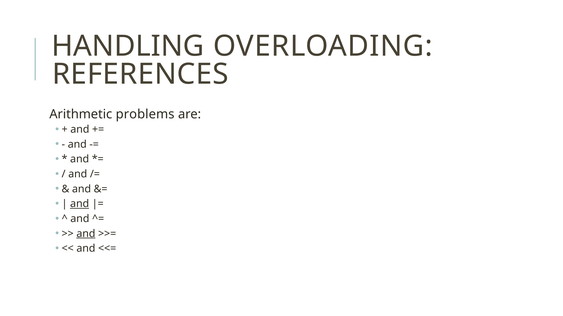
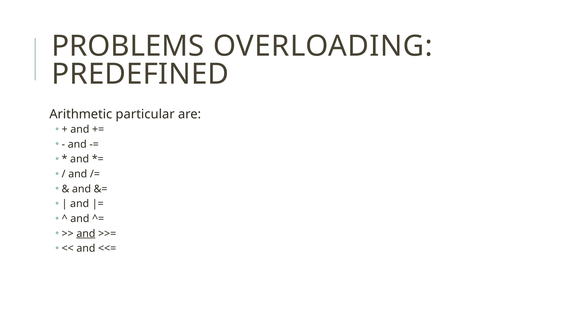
HANDLING: HANDLING -> PROBLEMS
REFERENCES: REFERENCES -> PREDEFINED
problems: problems -> particular
and at (80, 204) underline: present -> none
